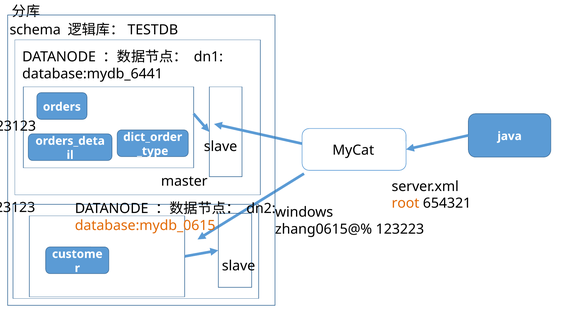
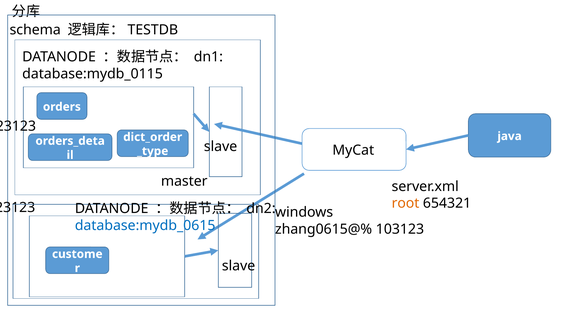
database:mydb_6441: database:mydb_6441 -> database:mydb_0115
database:mydb_0615 colour: orange -> blue
123223: 123223 -> 103123
